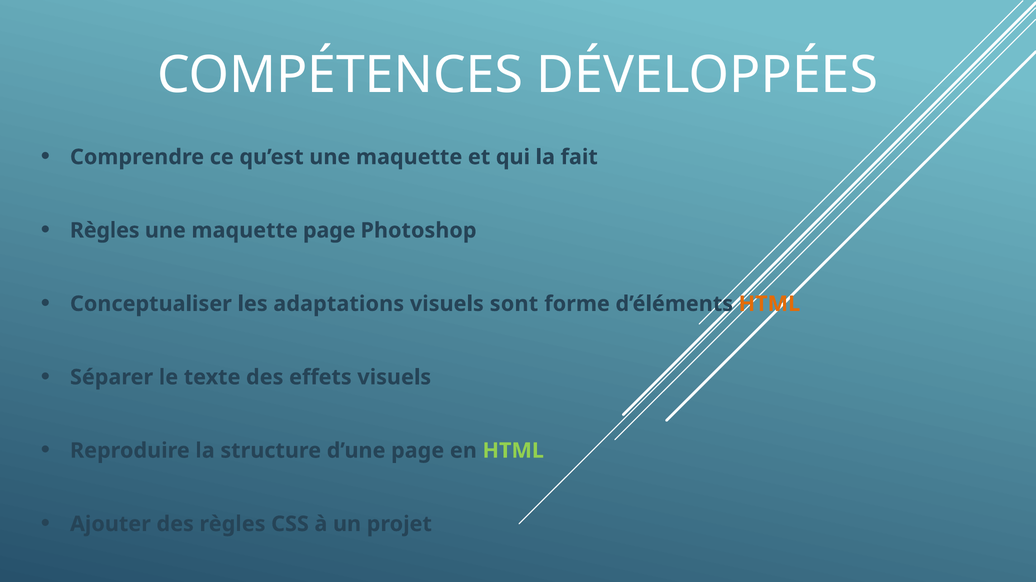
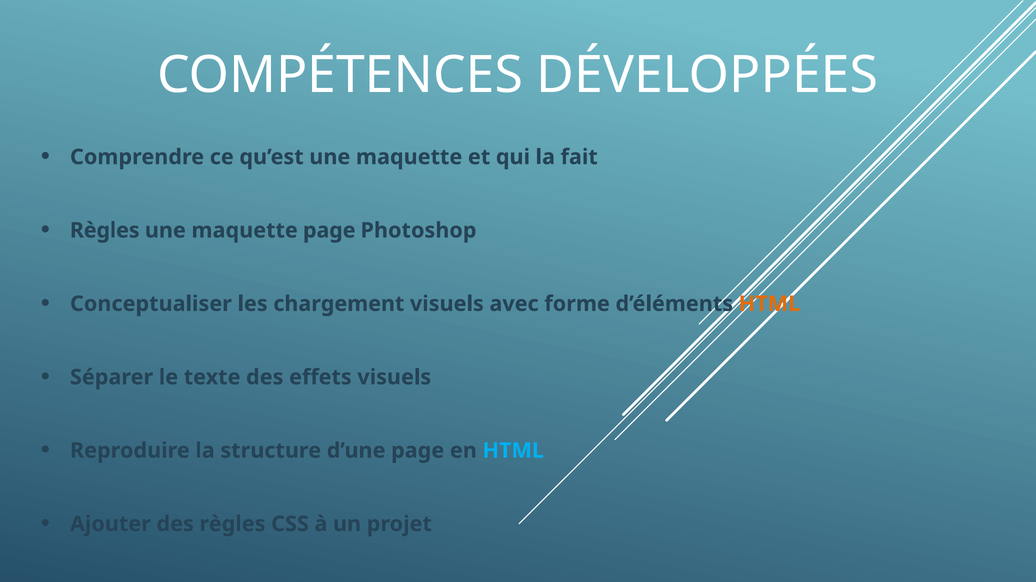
adaptations: adaptations -> chargement
sont: sont -> avec
HTML at (513, 451) colour: light green -> light blue
